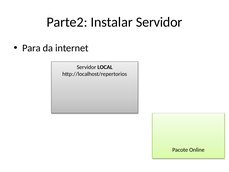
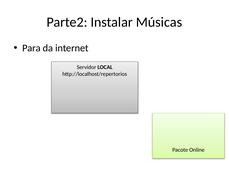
Instalar Servidor: Servidor -> Músicas
